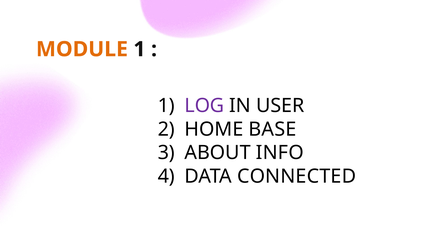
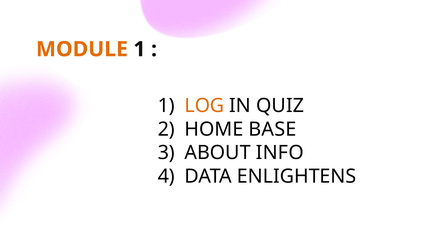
LOG colour: purple -> orange
USER: USER -> QUIZ
CONNECTED: CONNECTED -> ENLIGHTENS
